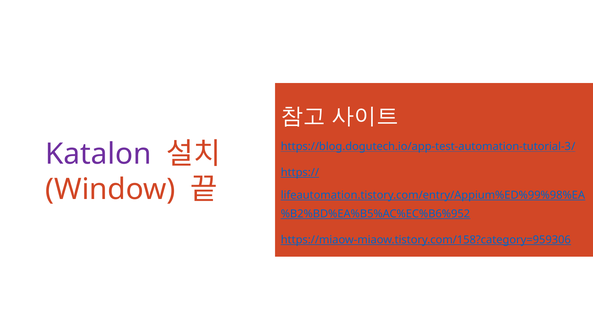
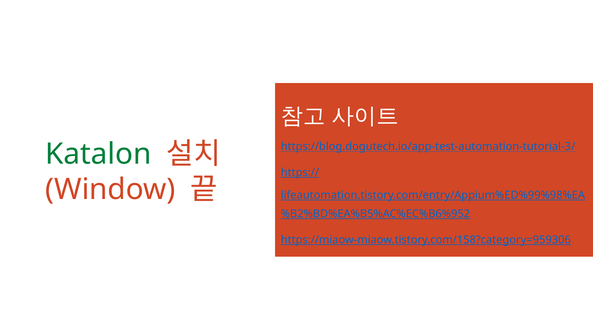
Katalon colour: purple -> green
